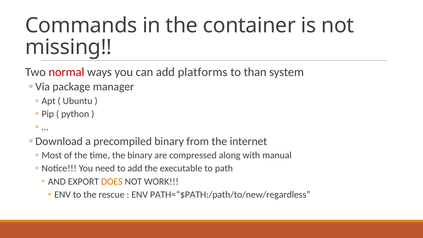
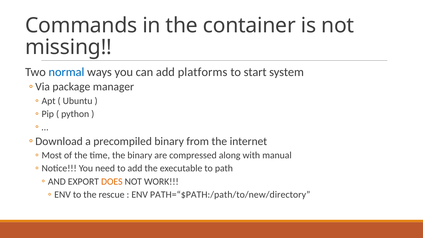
normal colour: red -> blue
than: than -> start
PATH=“$PATH:/path/to/new/regardless: PATH=“$PATH:/path/to/new/regardless -> PATH=“$PATH:/path/to/new/directory
